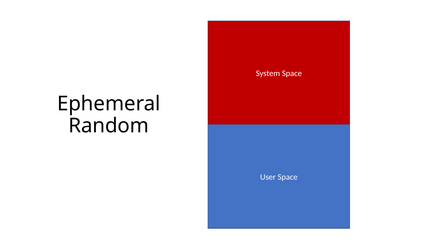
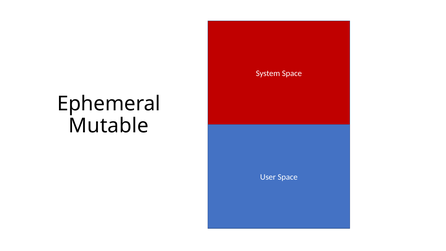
Random: Random -> Mutable
